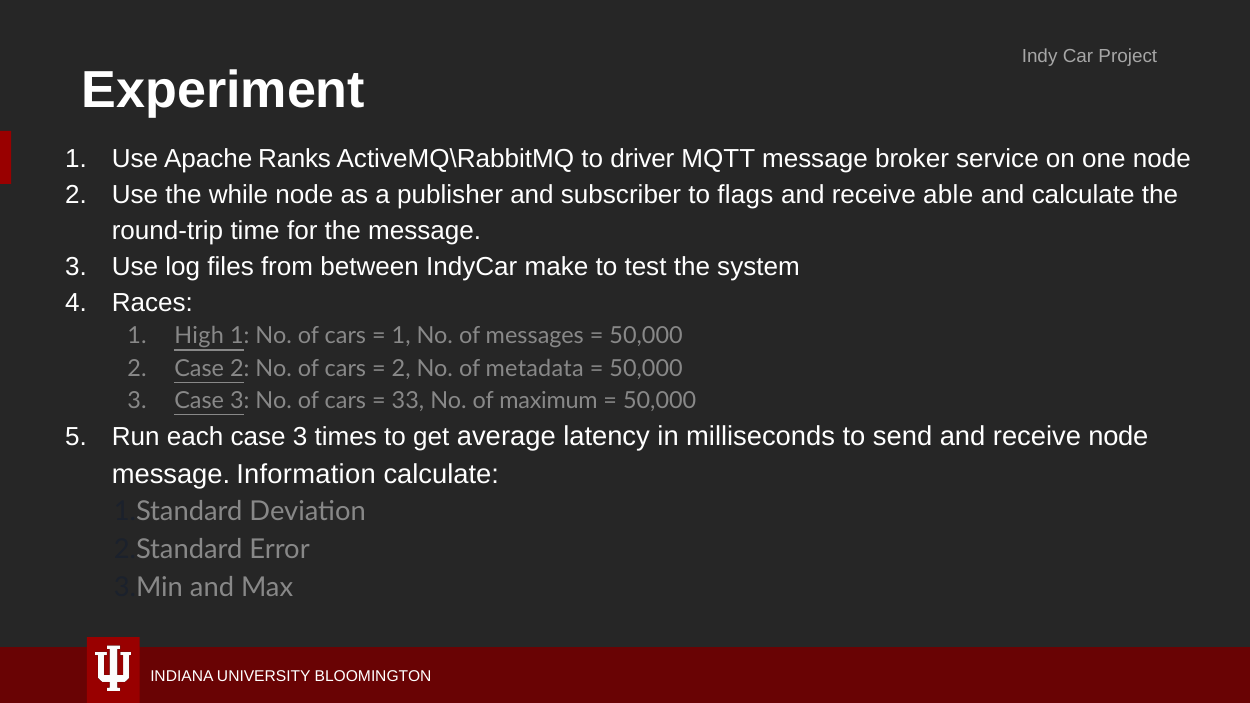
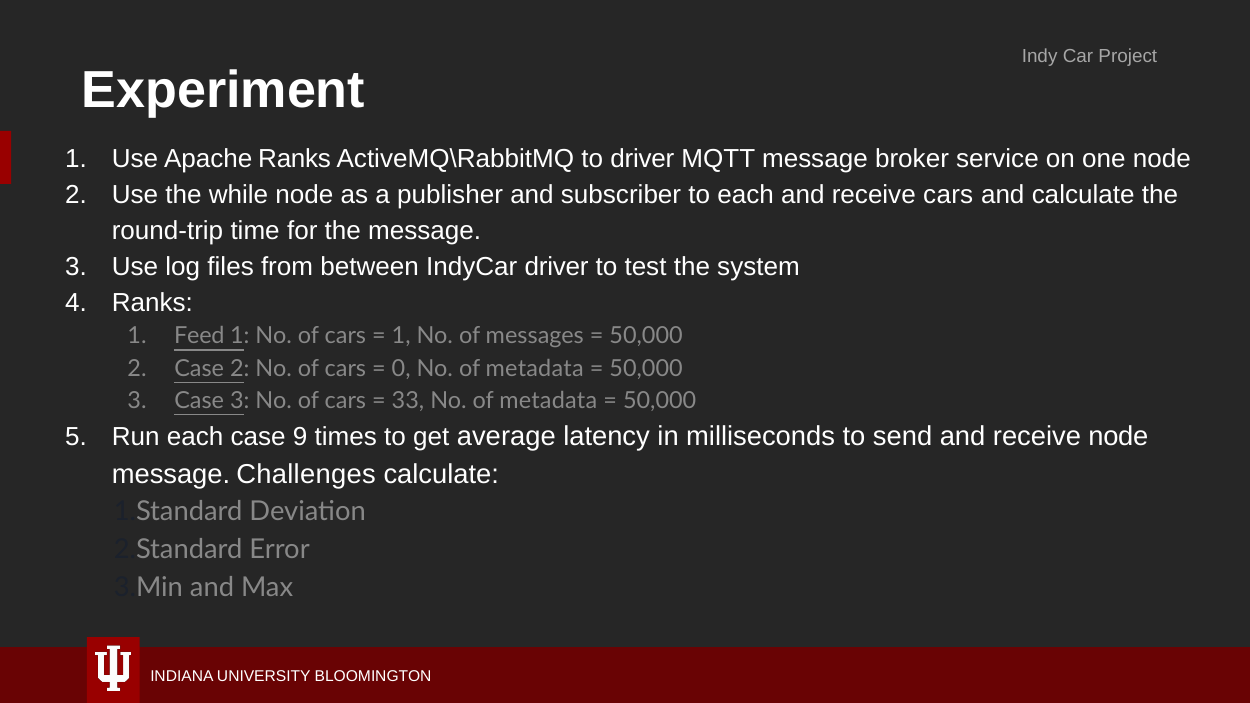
to flags: flags -> each
receive able: able -> cars
IndyCar make: make -> driver
Races at (152, 303): Races -> Ranks
High: High -> Feed
2 at (401, 369): 2 -> 0
33 No of maximum: maximum -> metadata
each case 3: 3 -> 9
Information: Information -> Challenges
